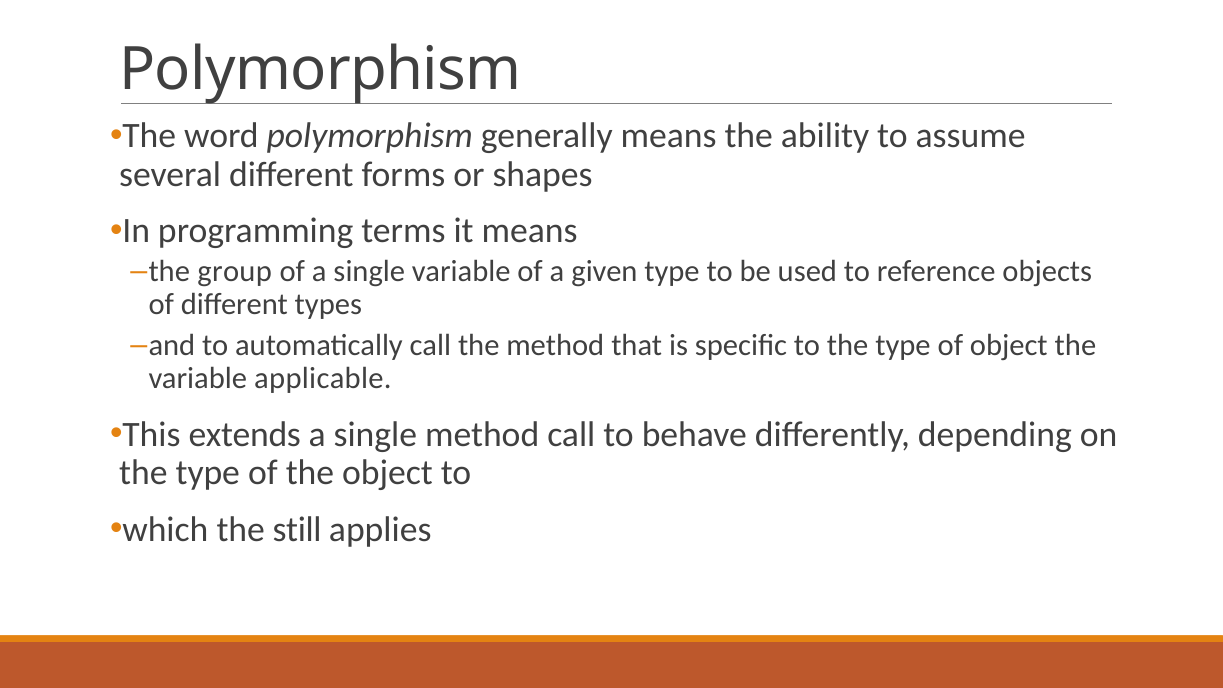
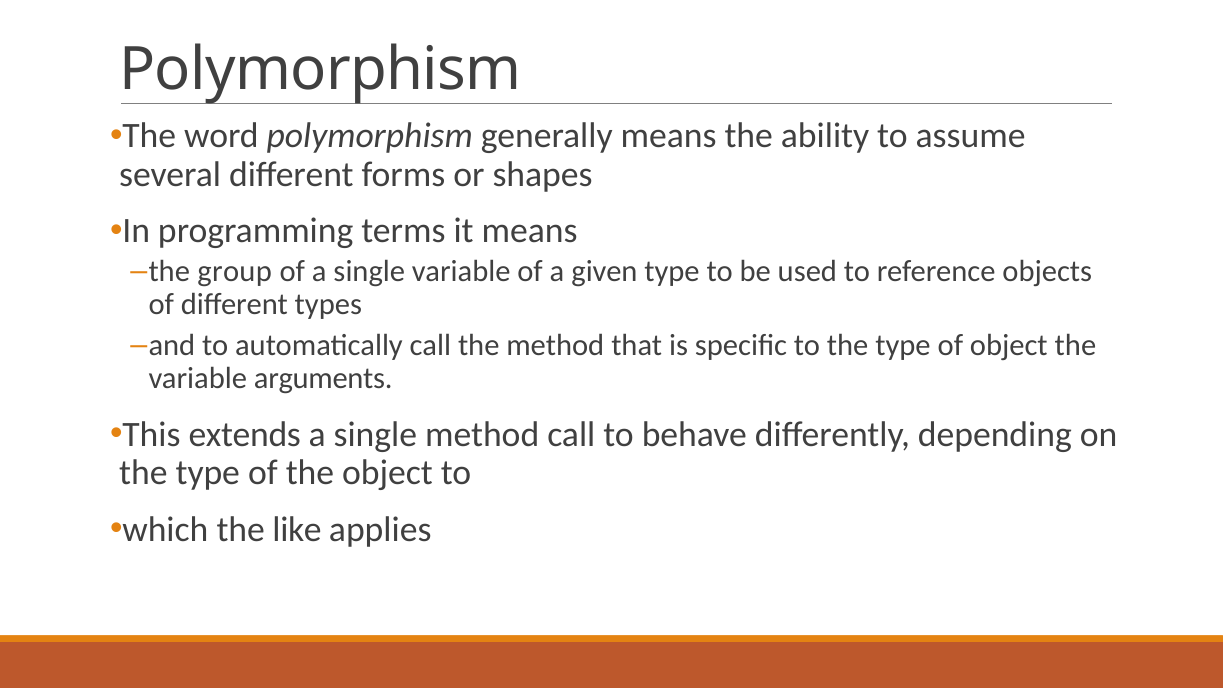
applicable: applicable -> arguments
still: still -> like
